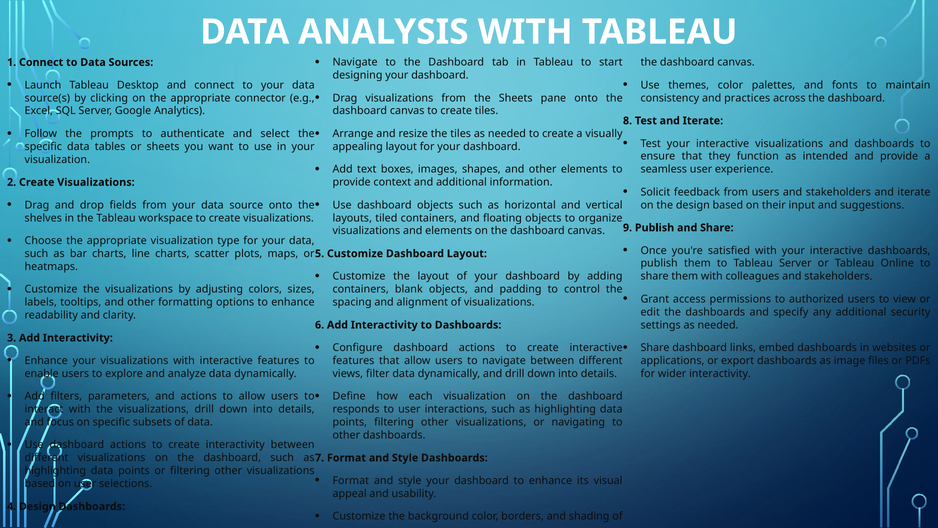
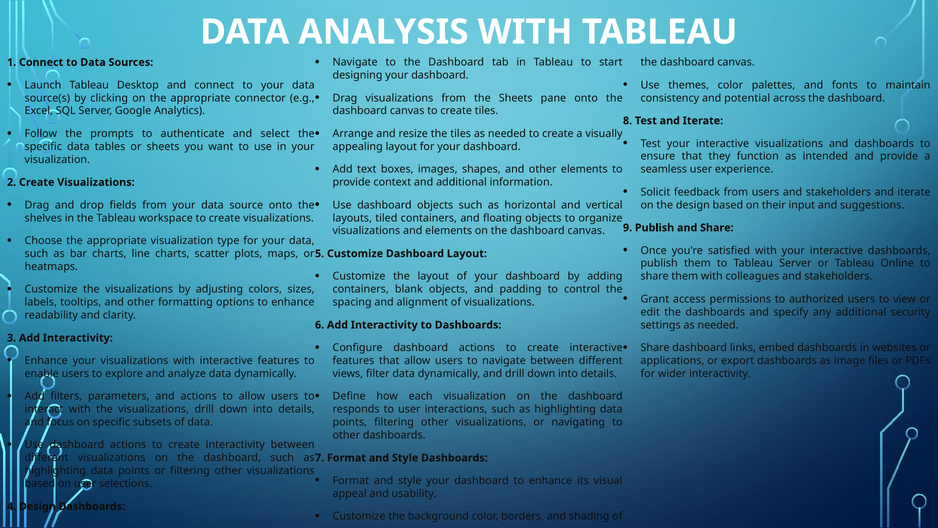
practices: practices -> potential
